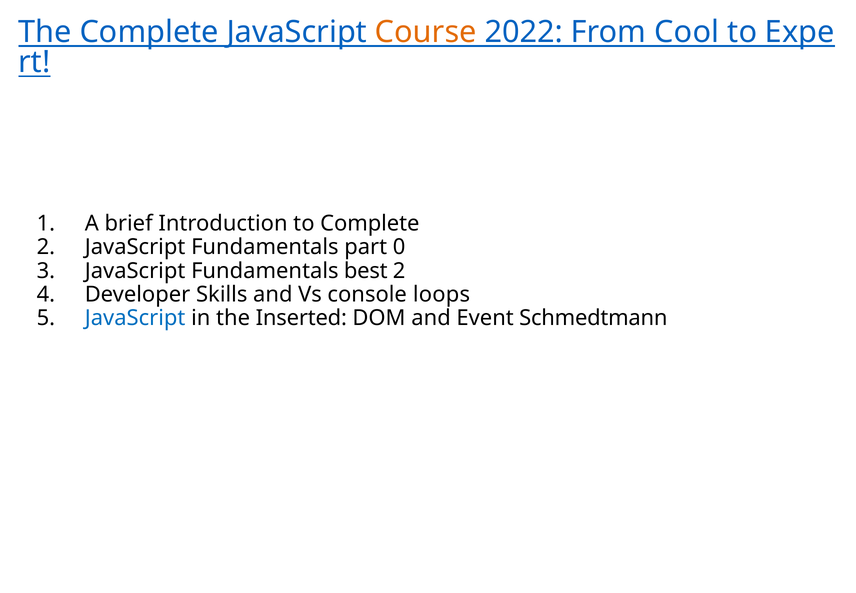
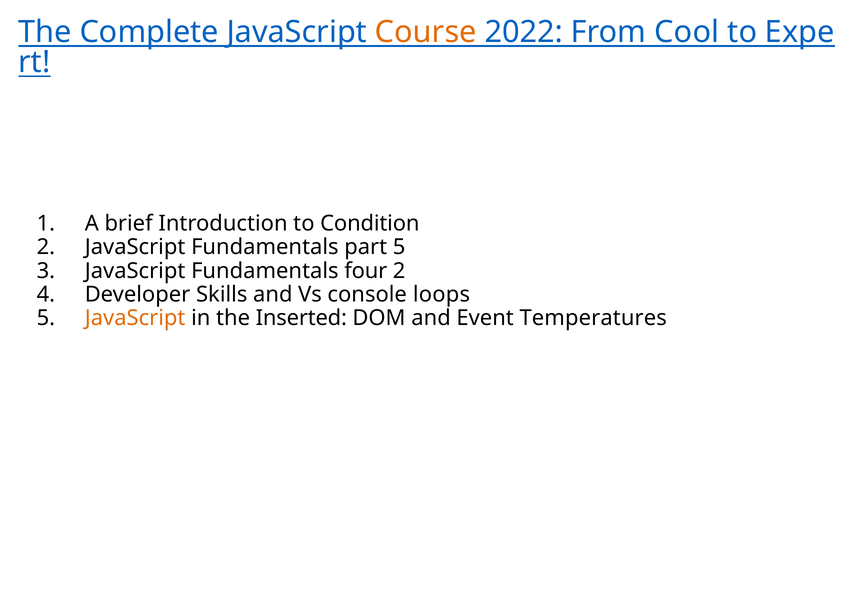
to Complete: Complete -> Condition
part 0: 0 -> 5
best: best -> four
JavaScript at (135, 318) colour: blue -> orange
Schmedtmann: Schmedtmann -> Temperatures
